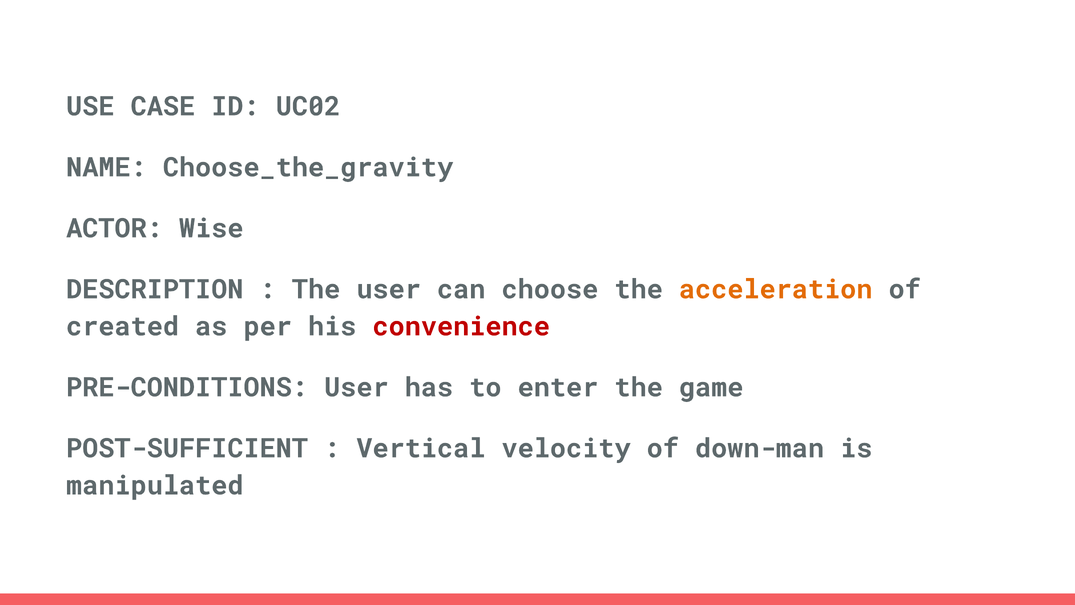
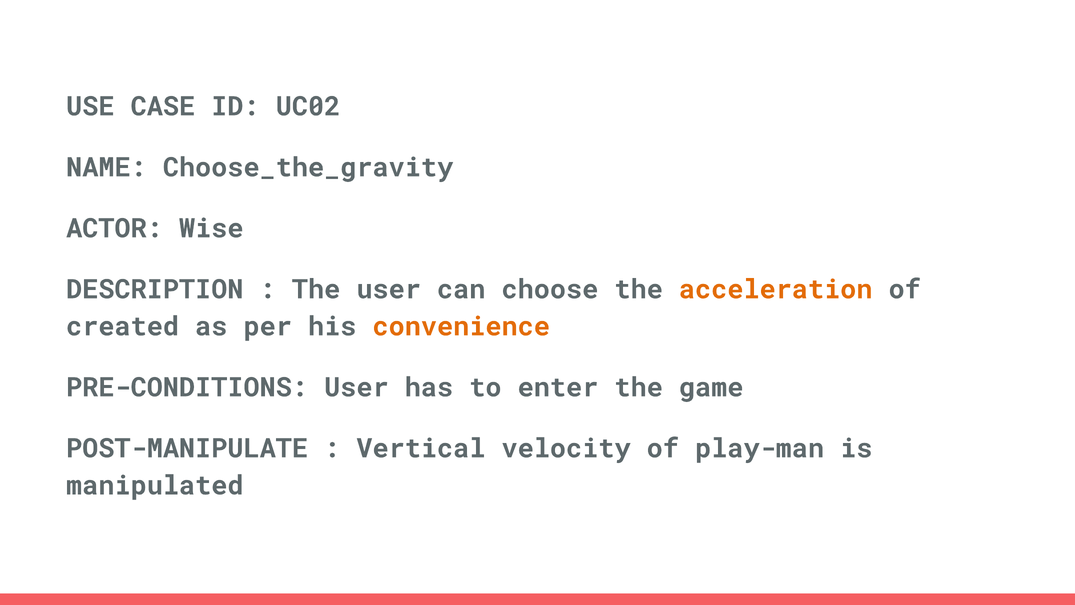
convenience colour: red -> orange
POST-SUFFICIENT: POST-SUFFICIENT -> POST-MANIPULATE
down-man: down-man -> play-man
